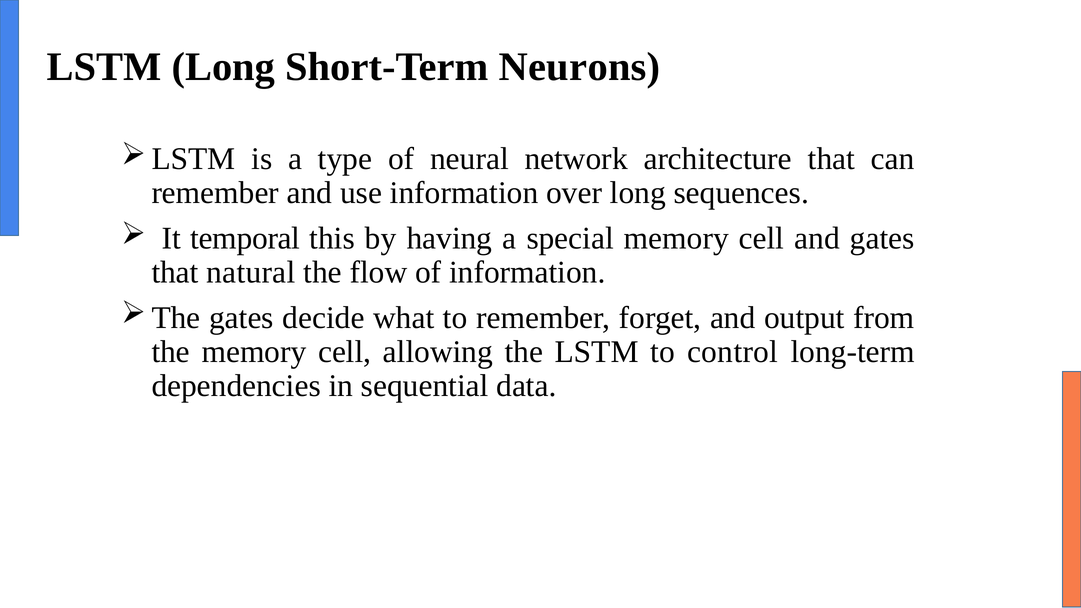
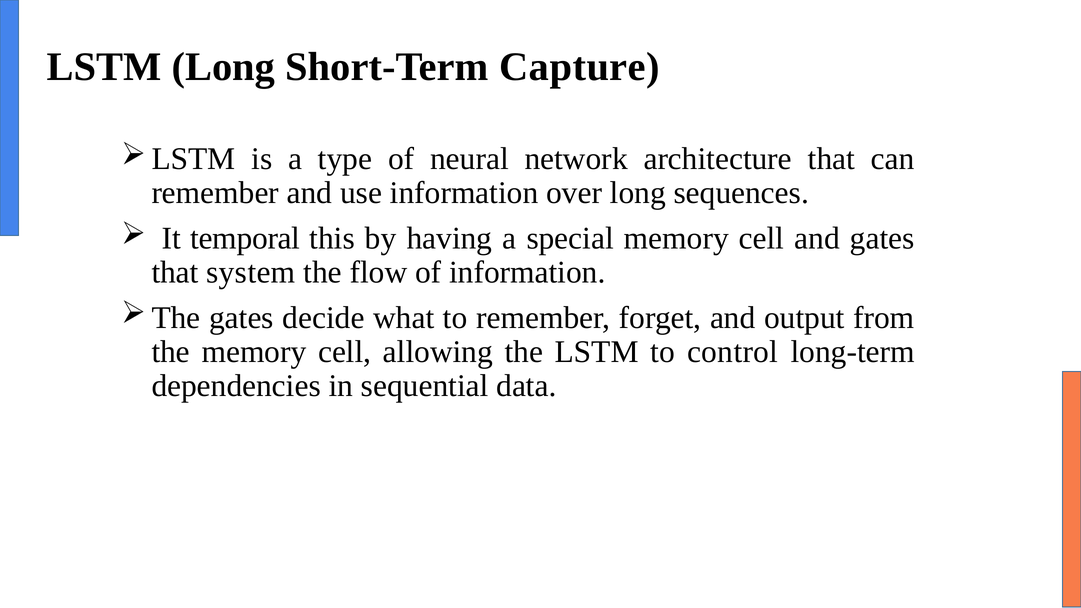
Neurons: Neurons -> Capture
natural: natural -> system
